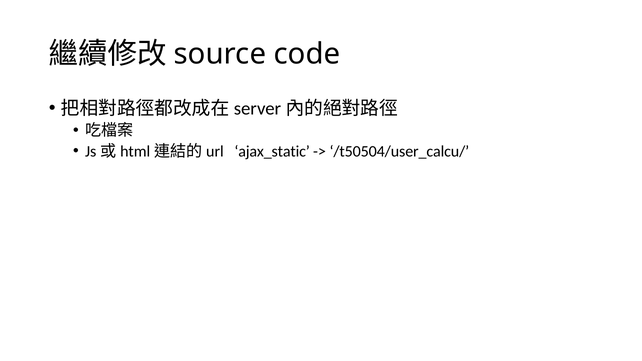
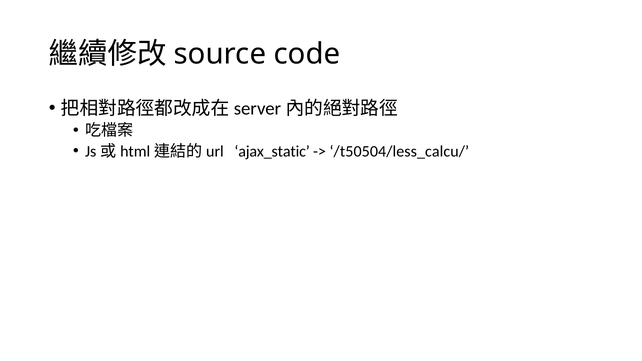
/t50504/user_calcu/: /t50504/user_calcu/ -> /t50504/less_calcu/
